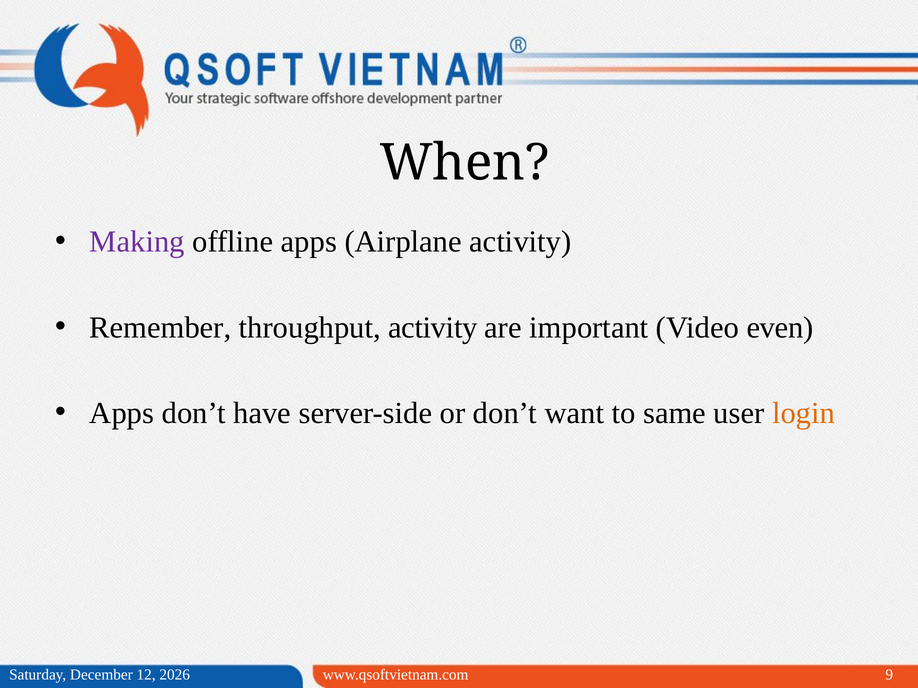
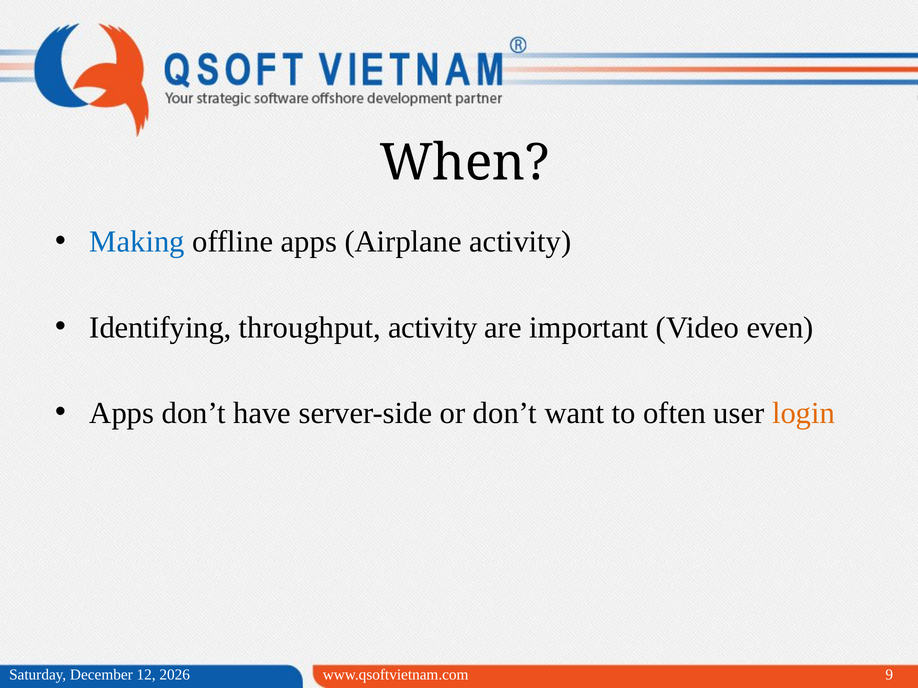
Making colour: purple -> blue
Remember: Remember -> Identifying
same: same -> often
